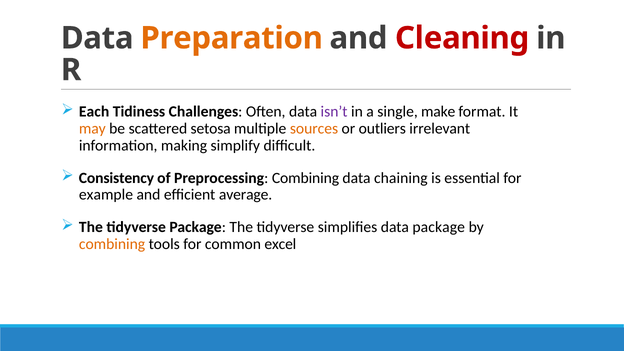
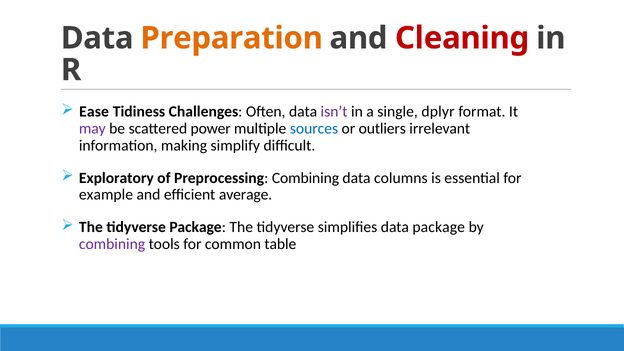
Each: Each -> Ease
make: make -> dplyr
may colour: orange -> purple
setosa: setosa -> power
sources colour: orange -> blue
Consistency: Consistency -> Exploratory
chaining: chaining -> columns
combining at (112, 244) colour: orange -> purple
excel: excel -> table
